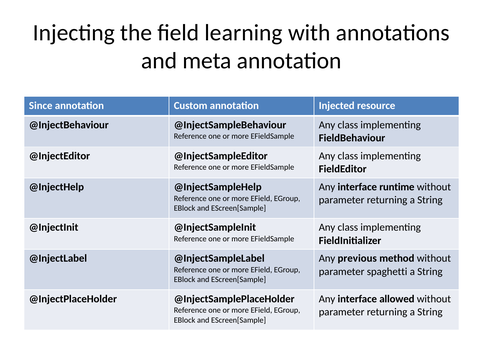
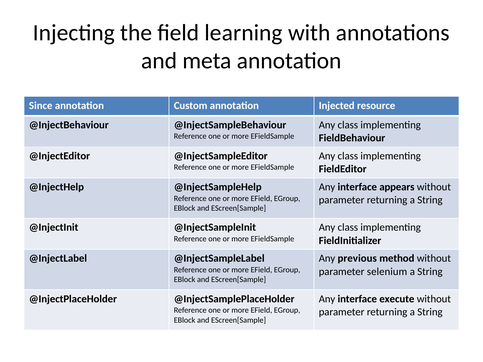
runtime: runtime -> appears
spaghetti: spaghetti -> selenium
allowed: allowed -> execute
